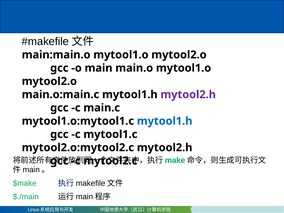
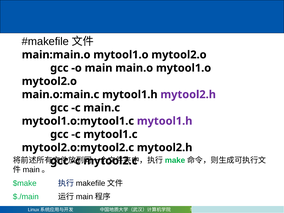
mytool1.h at (165, 121) colour: blue -> purple
